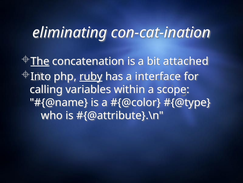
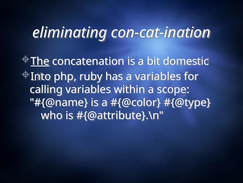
attached: attached -> domestic
ruby underline: present -> none
a interface: interface -> variables
